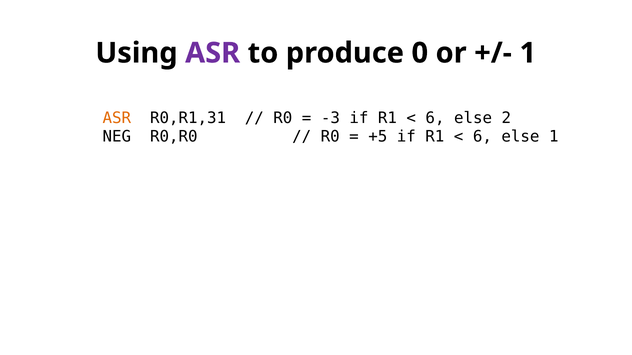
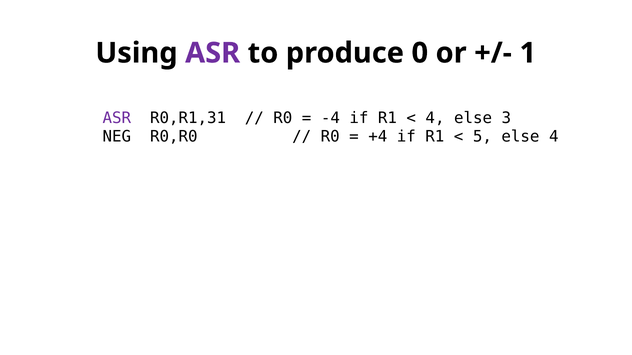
ASR at (117, 118) colour: orange -> purple
-3: -3 -> -4
6 at (435, 118): 6 -> 4
2: 2 -> 3
+5: +5 -> +4
6 at (482, 137): 6 -> 5
else 1: 1 -> 4
